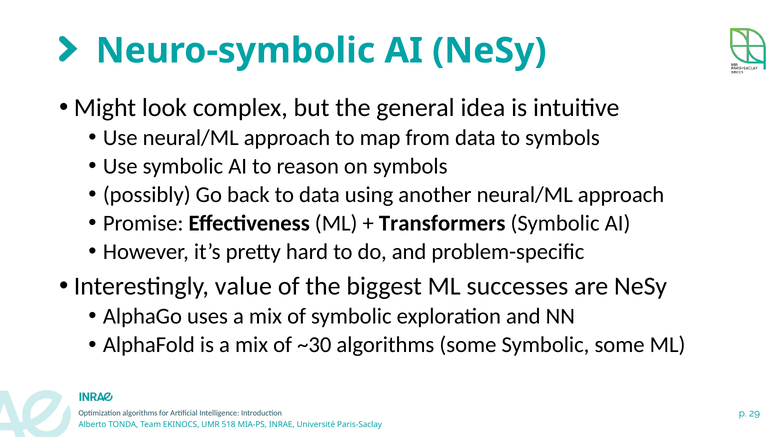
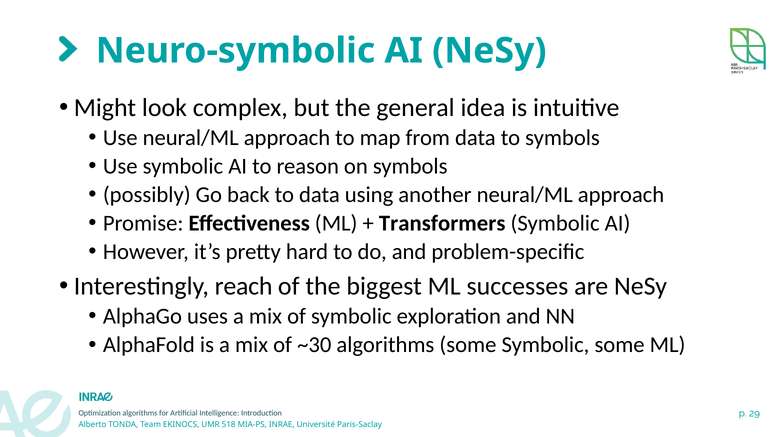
value: value -> reach
